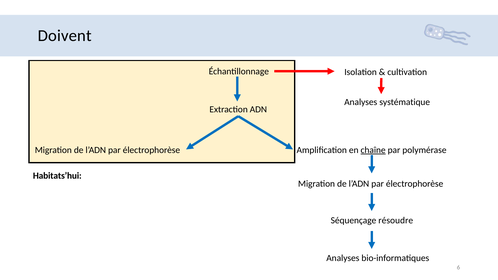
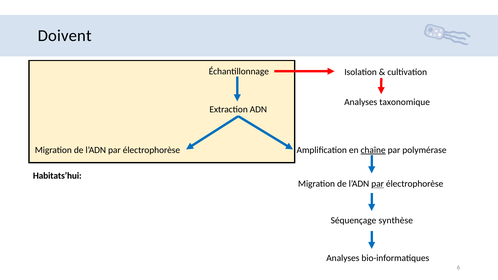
systématique: systématique -> taxonomique
par at (378, 184) underline: none -> present
résoudre: résoudre -> synthèse
